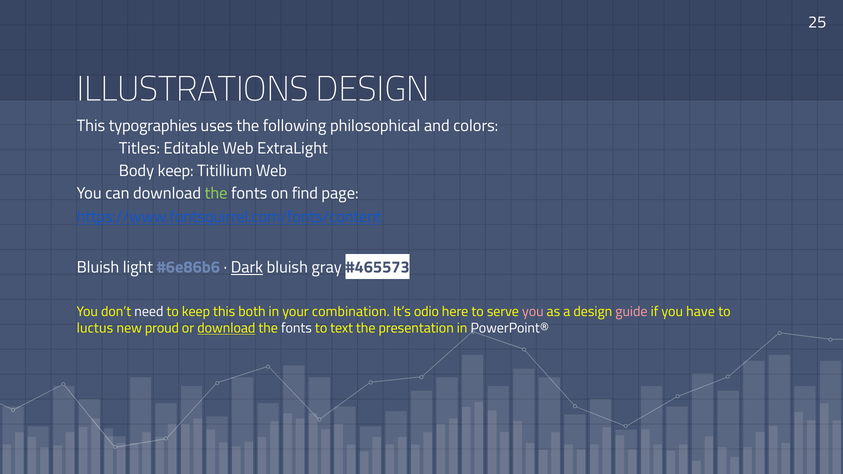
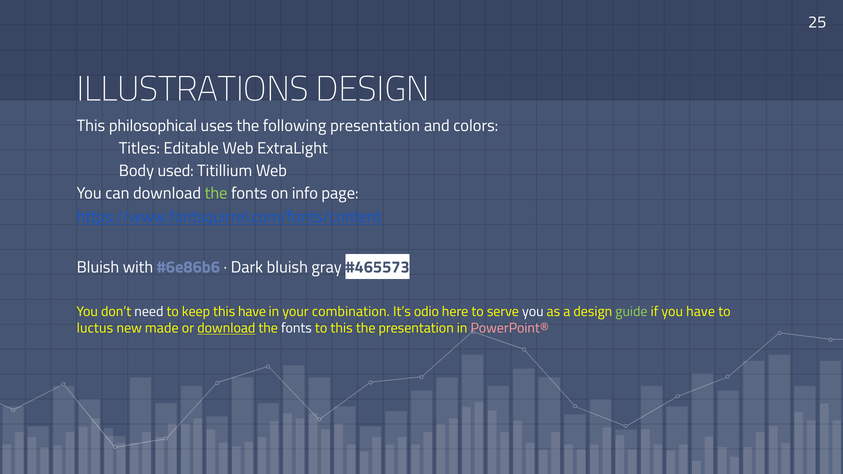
typographies: typographies -> philosophical
following philosophical: philosophical -> presentation
Body keep: keep -> used
find: find -> info
light: light -> with
Dark underline: present -> none
this both: both -> have
you at (533, 312) colour: pink -> white
guide colour: pink -> light green
proud: proud -> made
to text: text -> this
PowerPoint® colour: white -> pink
